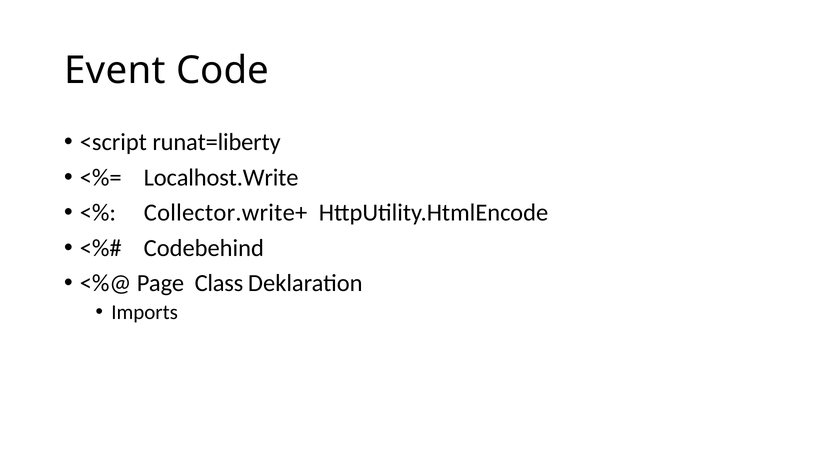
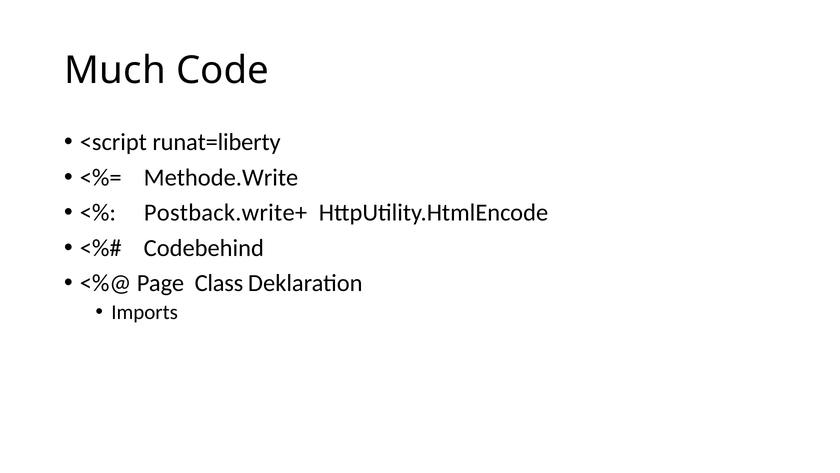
Event: Event -> Much
Localhost.Write: Localhost.Write -> Methode.Write
Collector.write+: Collector.write+ -> Postback.write+
